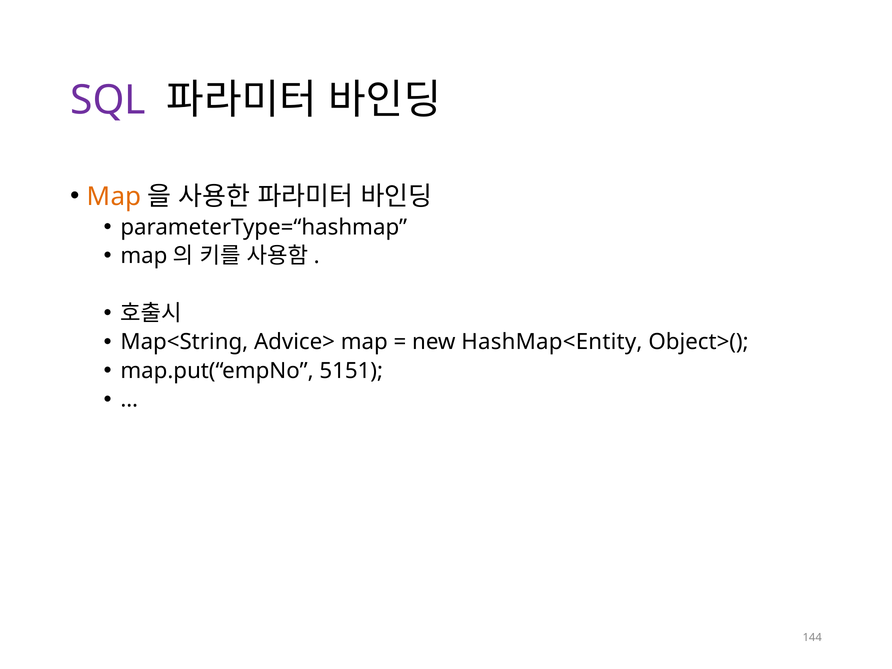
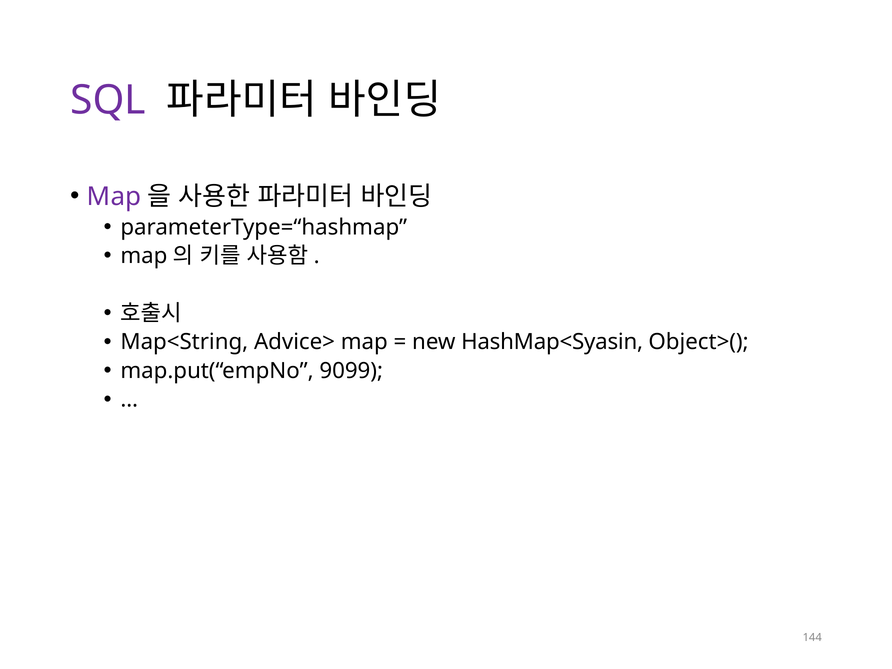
Map at (114, 196) colour: orange -> purple
HashMap<Entity: HashMap<Entity -> HashMap<Syasin
5151: 5151 -> 9099
